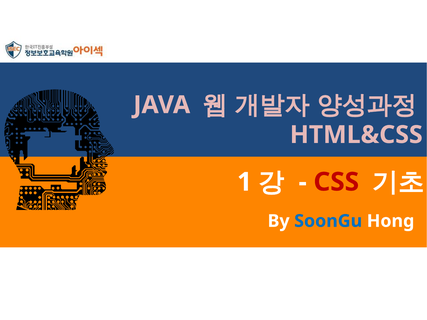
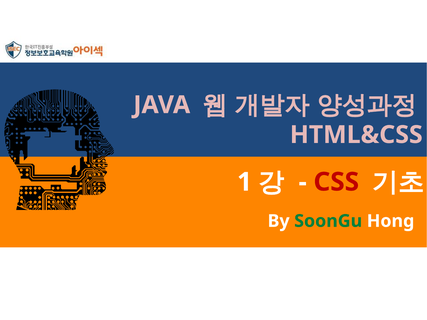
SoonGu colour: blue -> green
